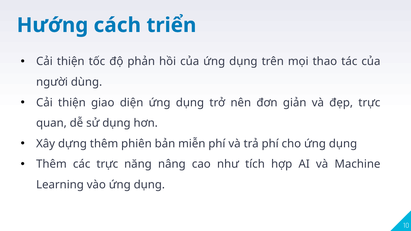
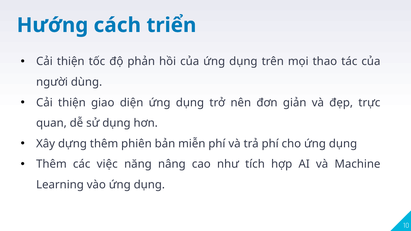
các trực: trực -> việc
